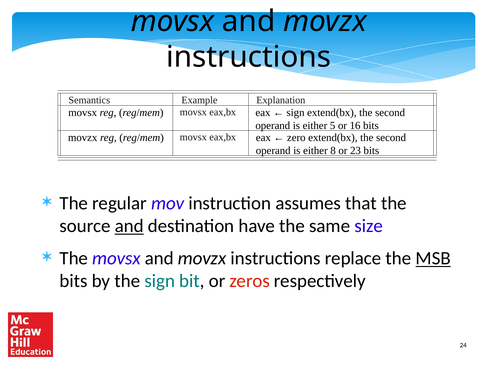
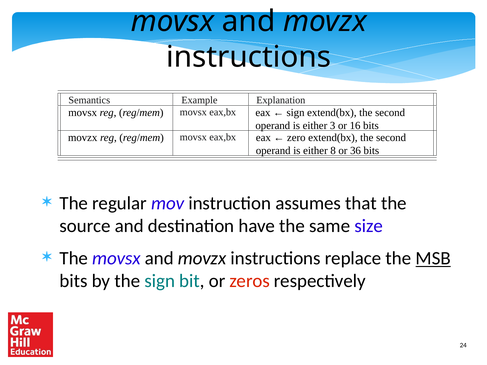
5: 5 -> 3
23: 23 -> 36
and at (129, 226) underline: present -> none
